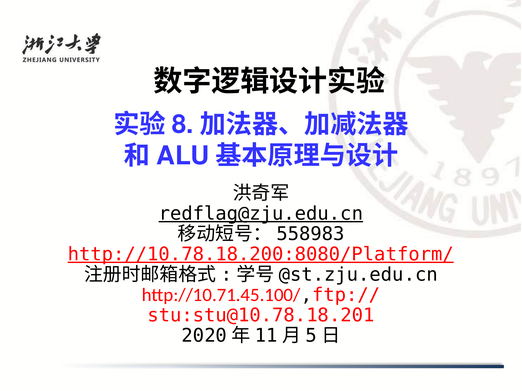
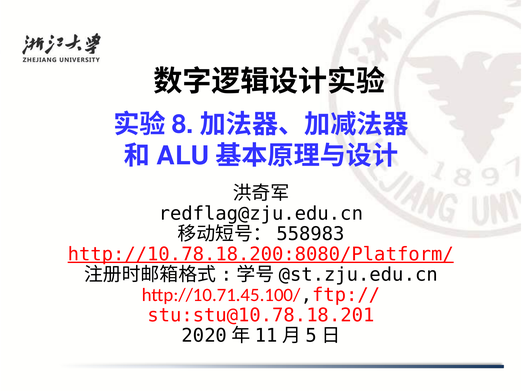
redflag@zju.edu.cn underline: present -> none
